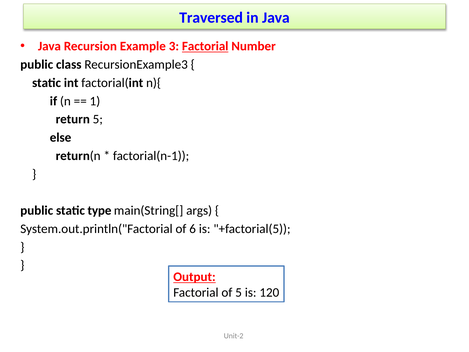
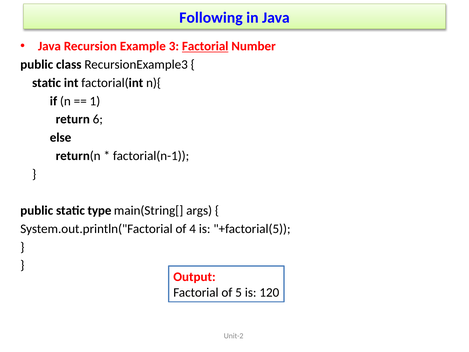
Traversed: Traversed -> Following
return 5: 5 -> 6
6: 6 -> 4
Output underline: present -> none
